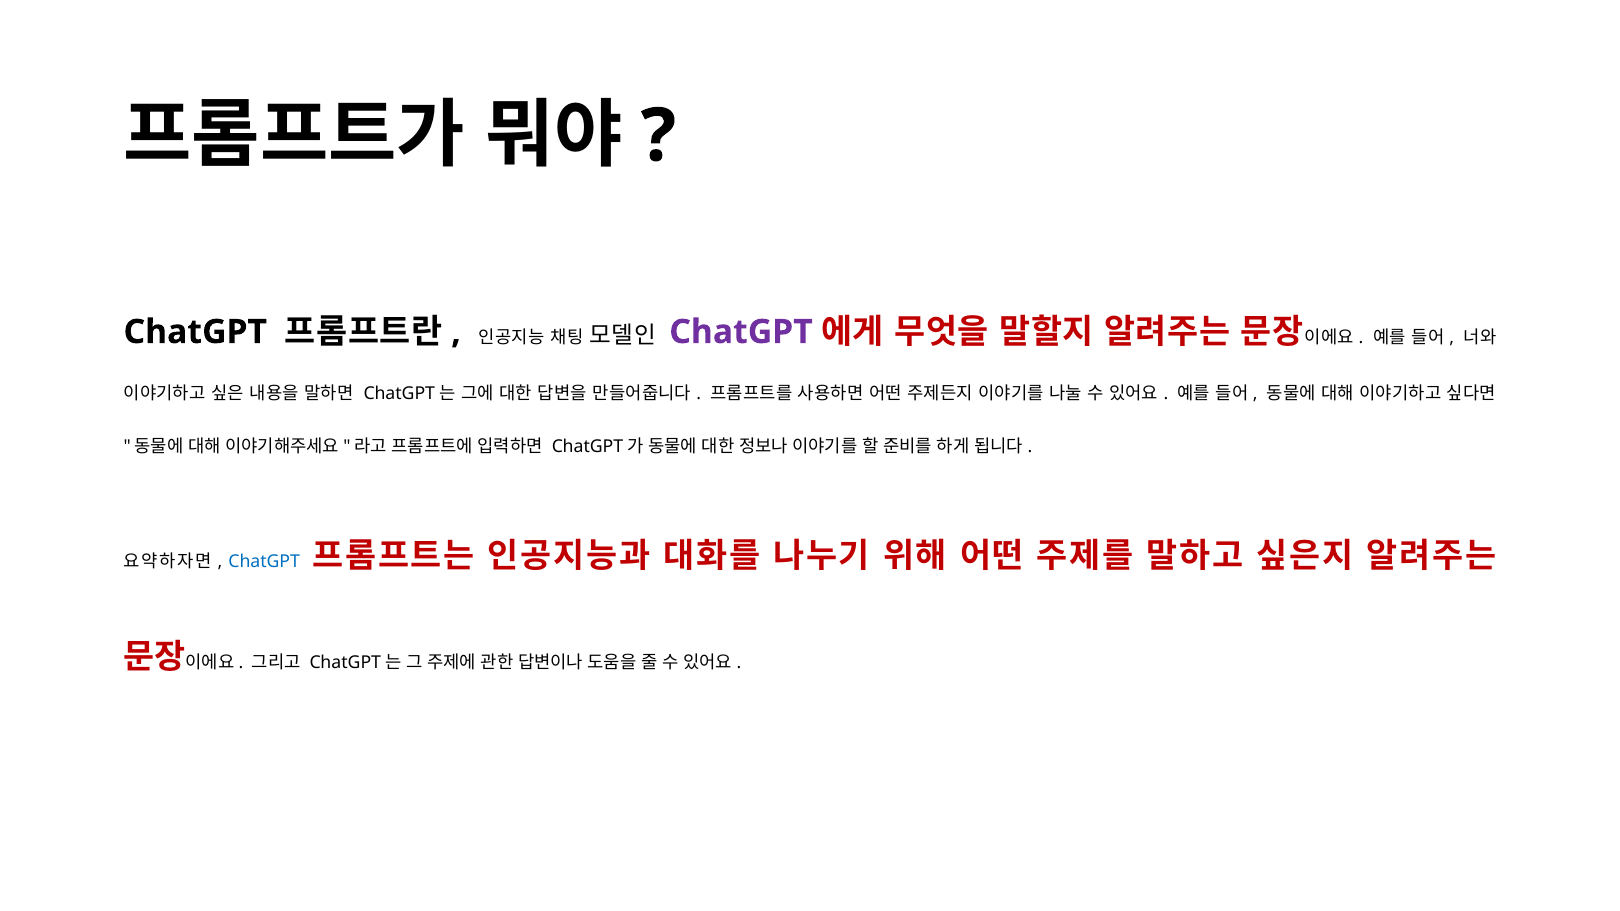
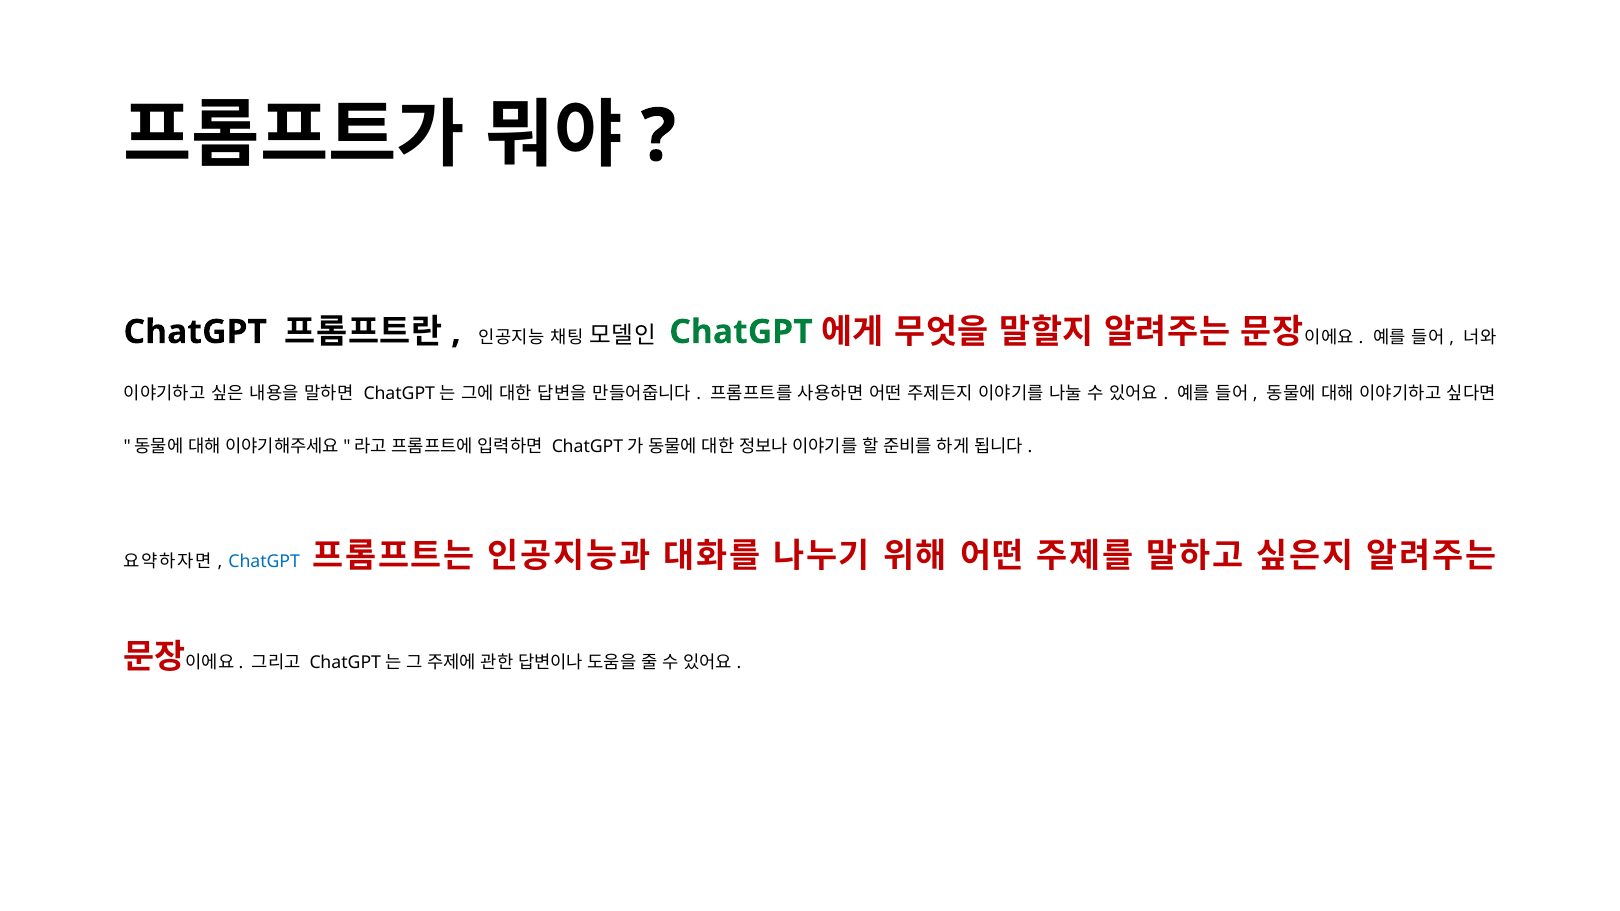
ChatGPT at (741, 332) colour: purple -> green
